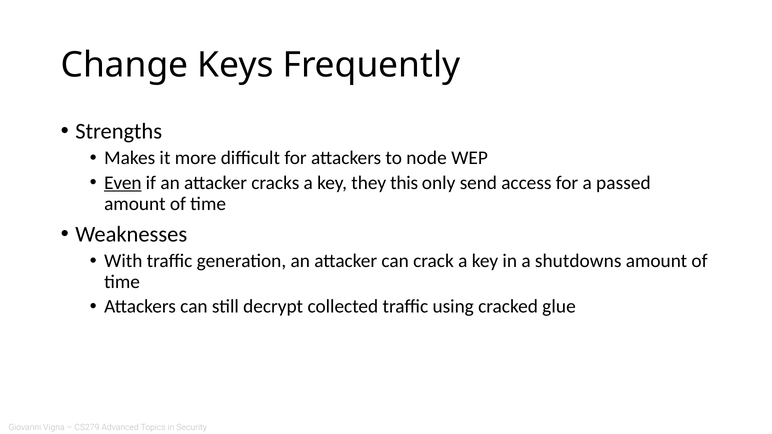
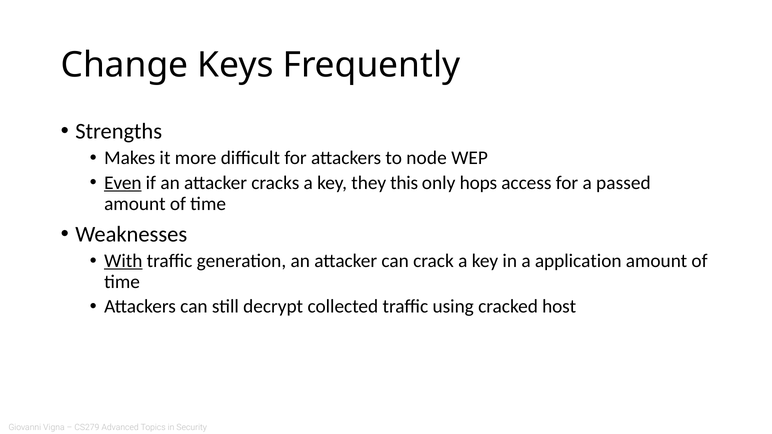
send: send -> hops
With underline: none -> present
shutdowns: shutdowns -> application
glue: glue -> host
